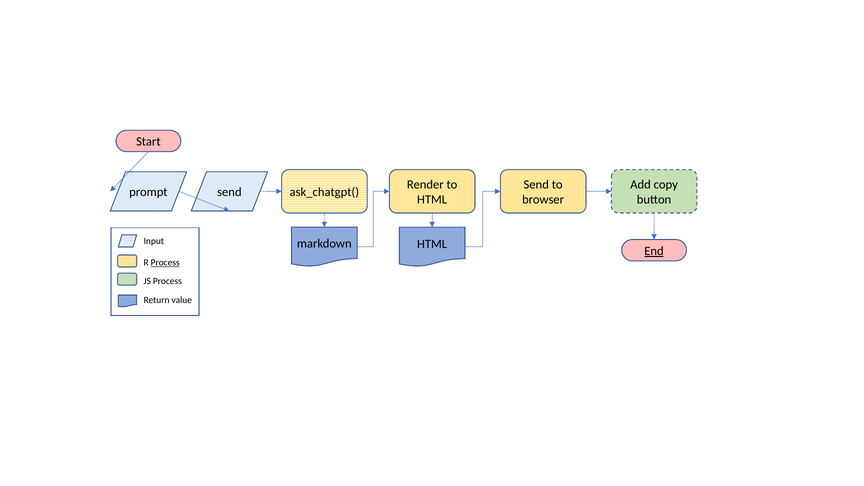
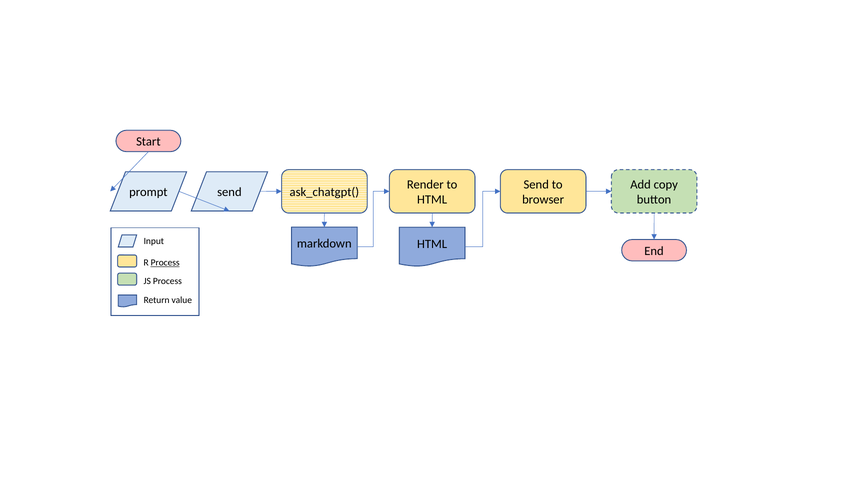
End underline: present -> none
